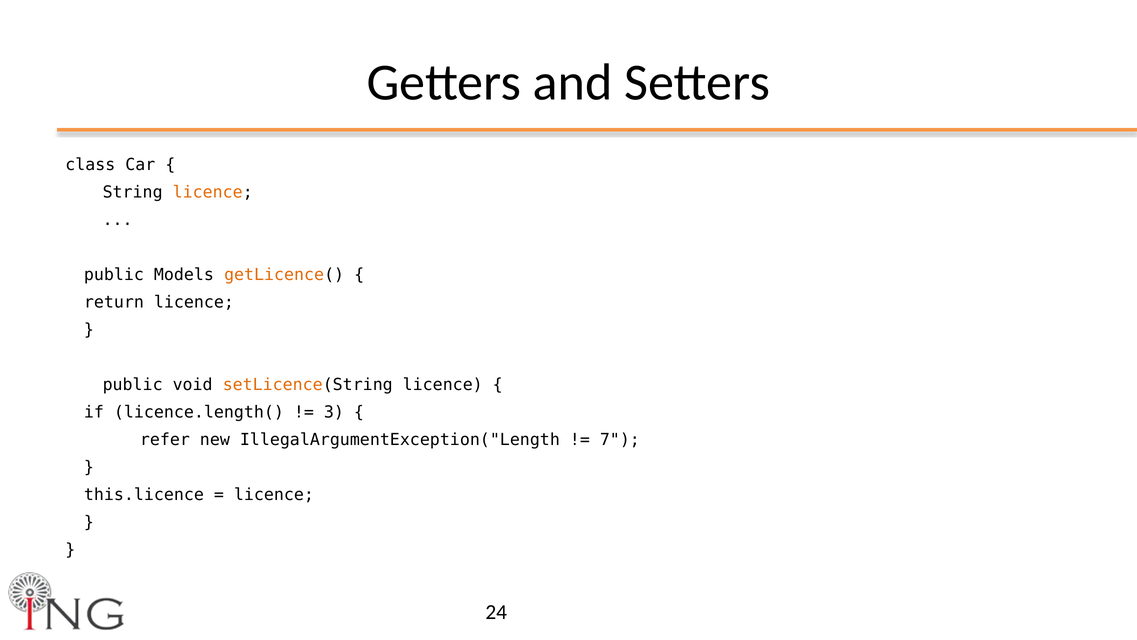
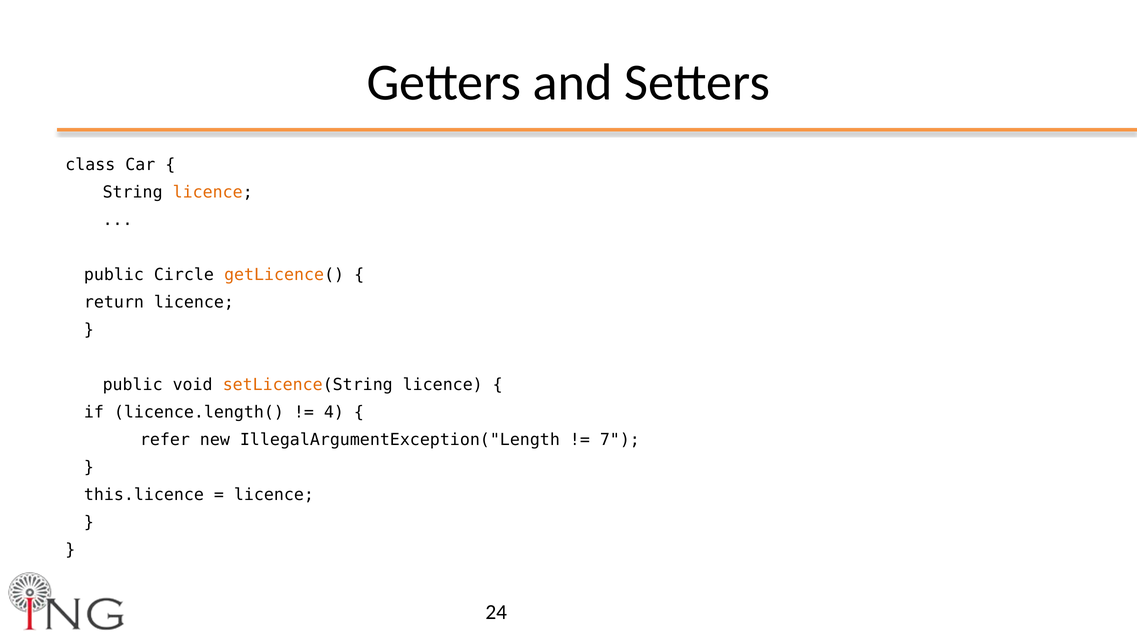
Models: Models -> Circle
3: 3 -> 4
